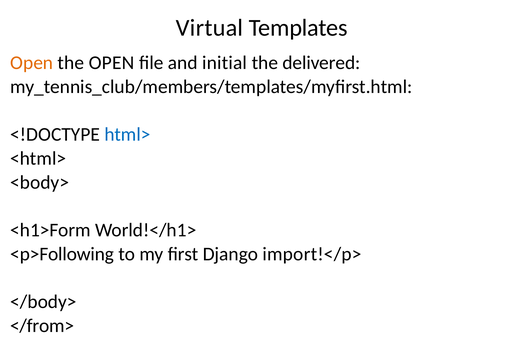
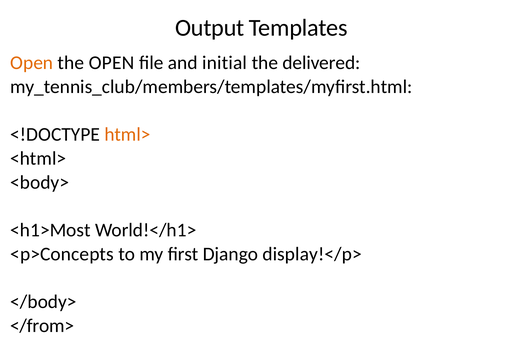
Virtual: Virtual -> Output
html> colour: blue -> orange
<h1>Form: <h1>Form -> <h1>Most
<p>Following: <p>Following -> <p>Concepts
import!</p>: import!</p> -> display!</p>
